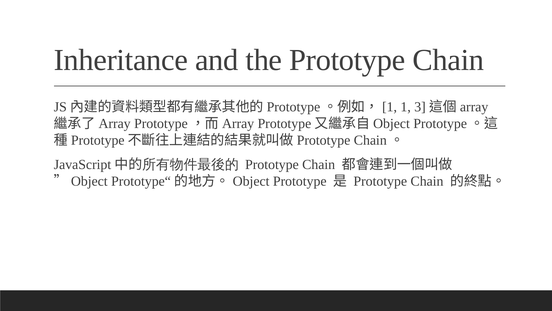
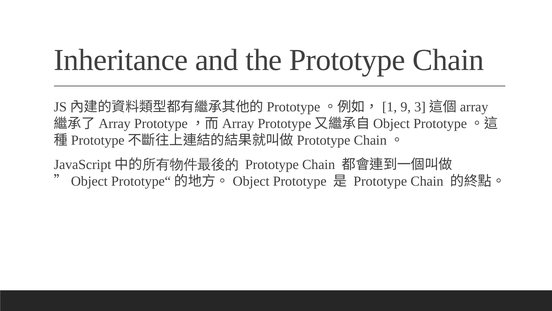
1: 1 -> 9
